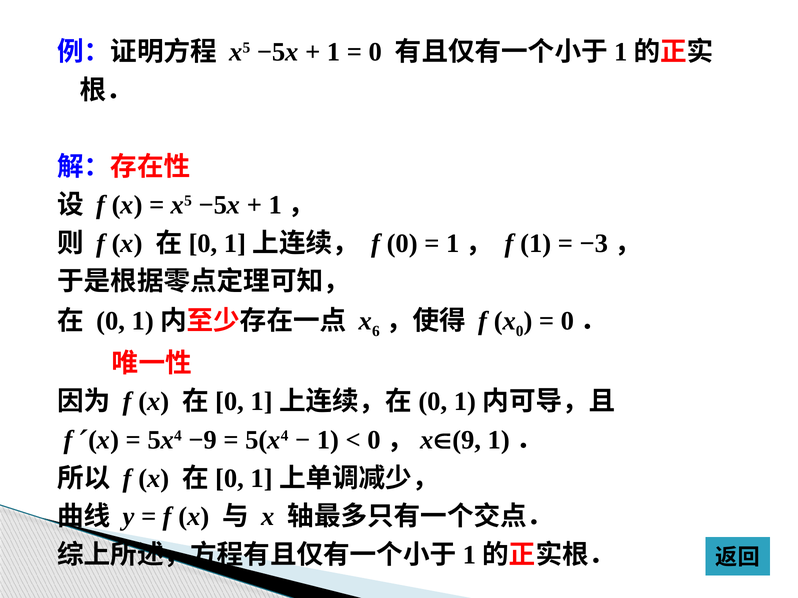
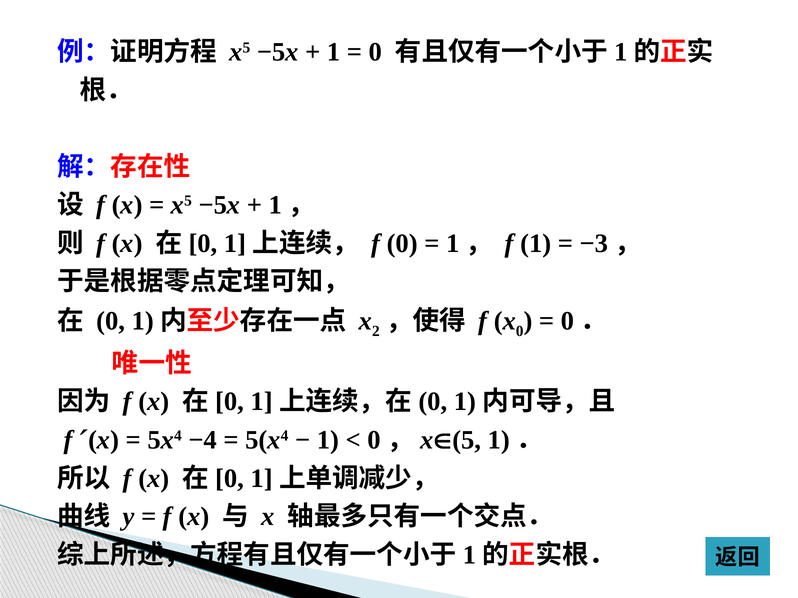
6: 6 -> 2
−9: −9 -> −4
9: 9 -> 5
